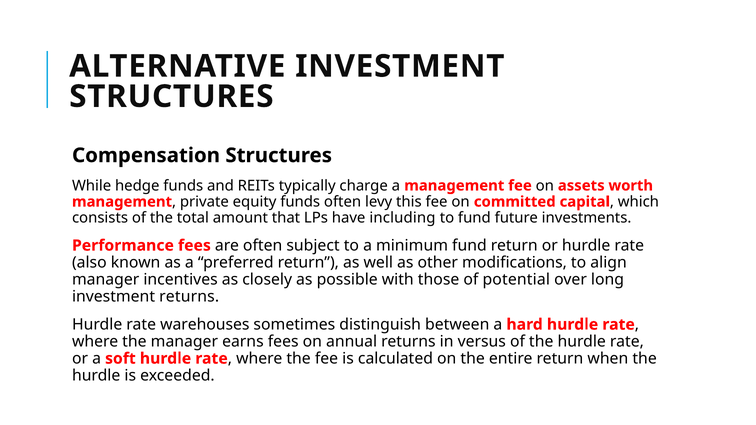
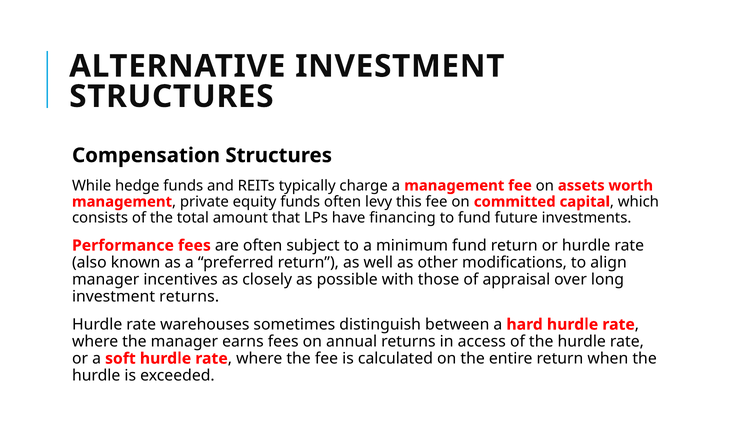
including: including -> financing
potential: potential -> appraisal
versus: versus -> access
